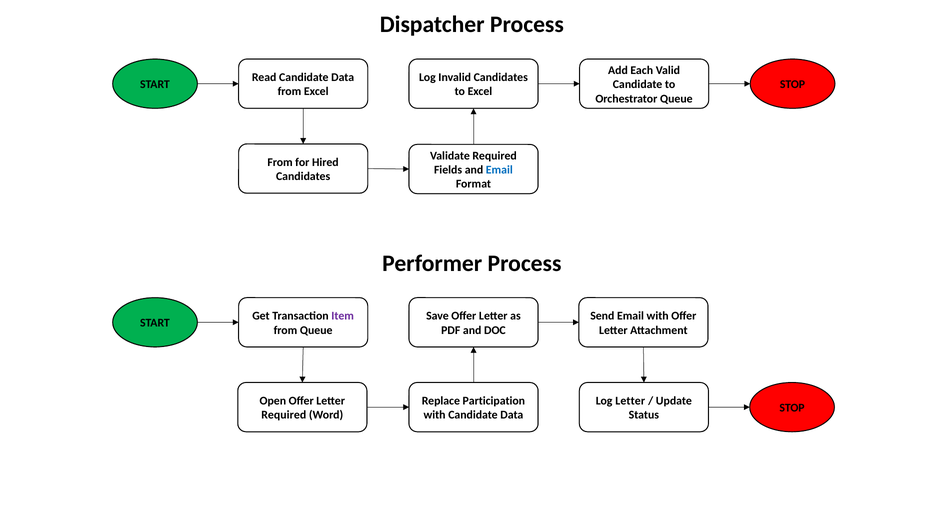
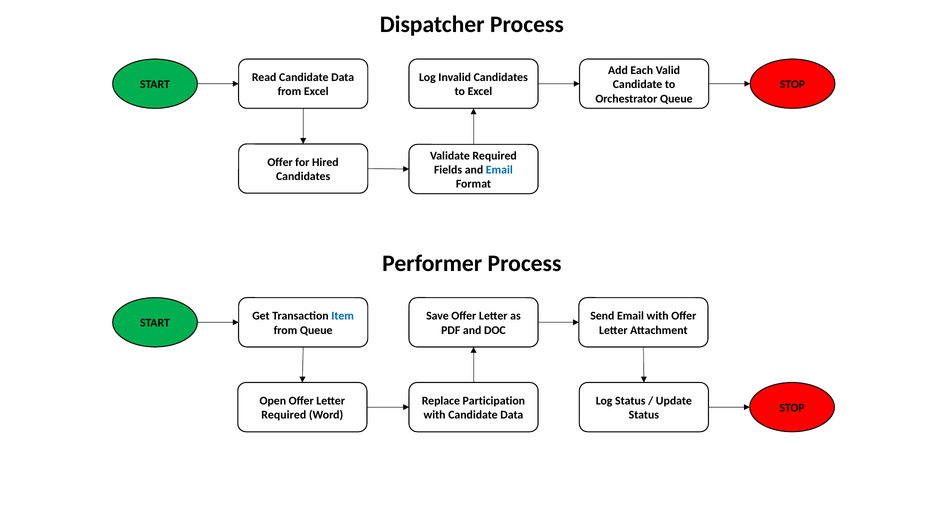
From at (280, 162): From -> Offer
Item colour: purple -> blue
Log Letter: Letter -> Status
